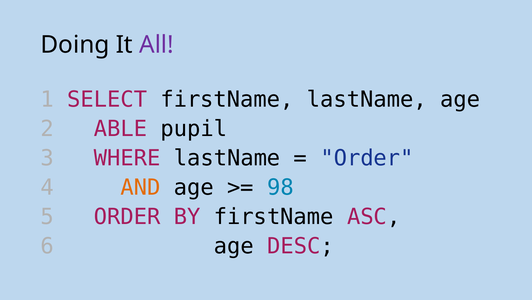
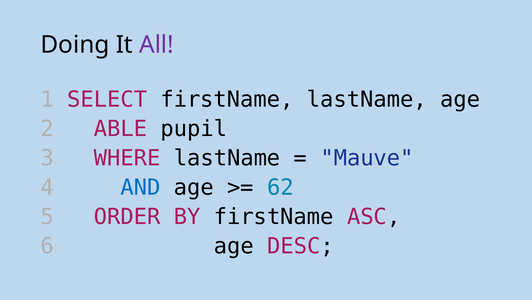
Order at (367, 158): Order -> Mauve
AND colour: orange -> blue
98: 98 -> 62
